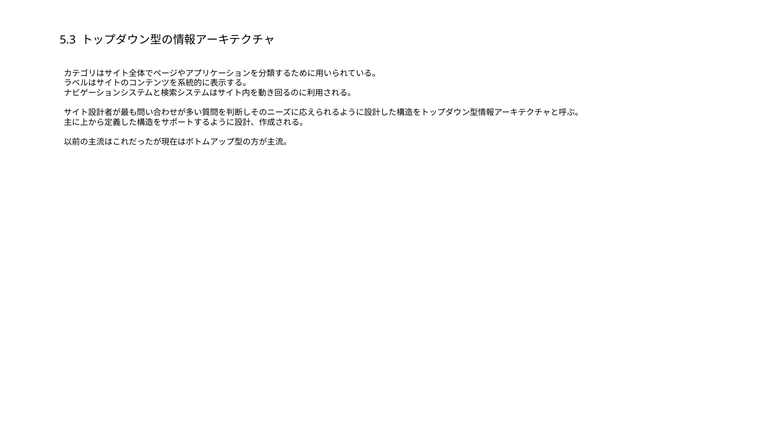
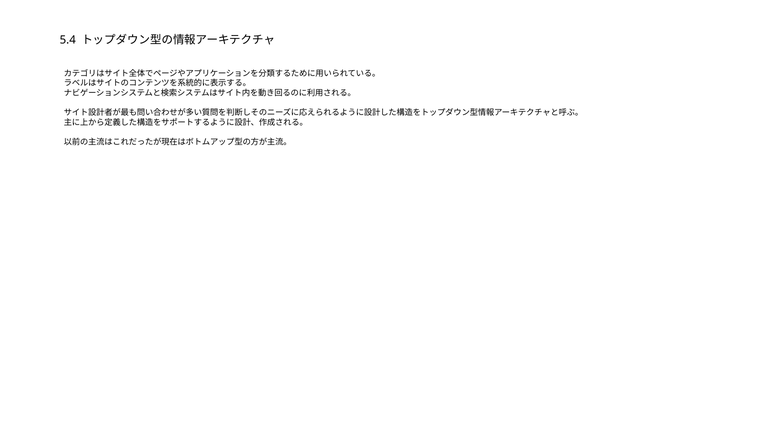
5.3: 5.3 -> 5.4
